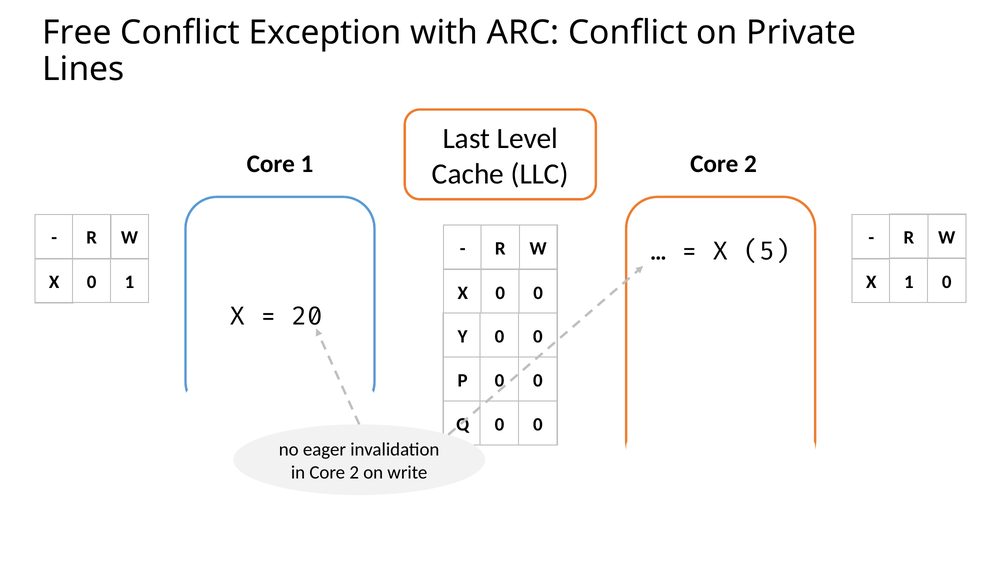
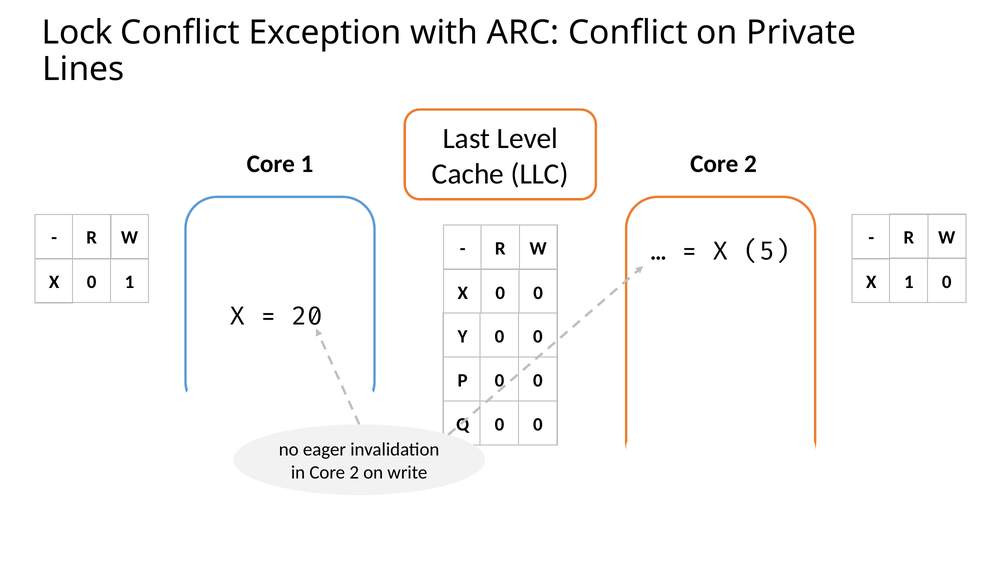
Free: Free -> Lock
